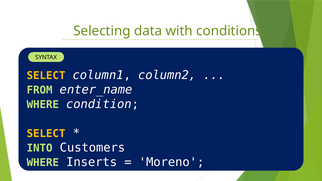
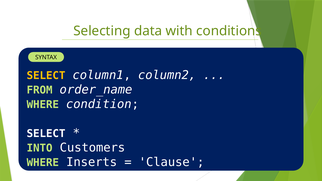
enter_name: enter_name -> order_name
SELECT at (46, 134) colour: yellow -> white
Moreno: Moreno -> Clause
